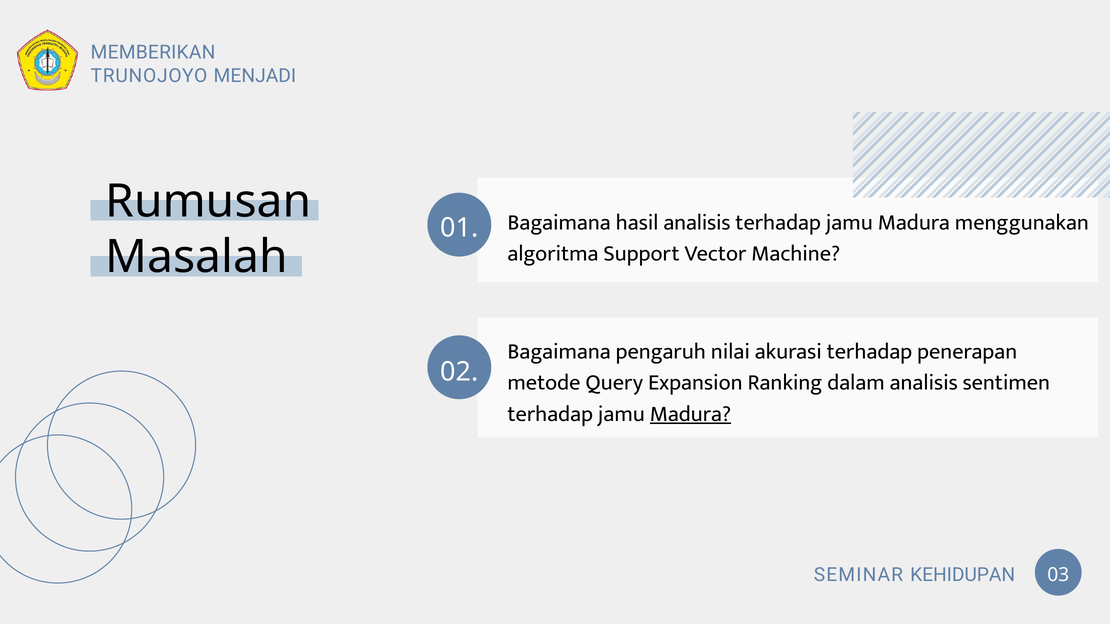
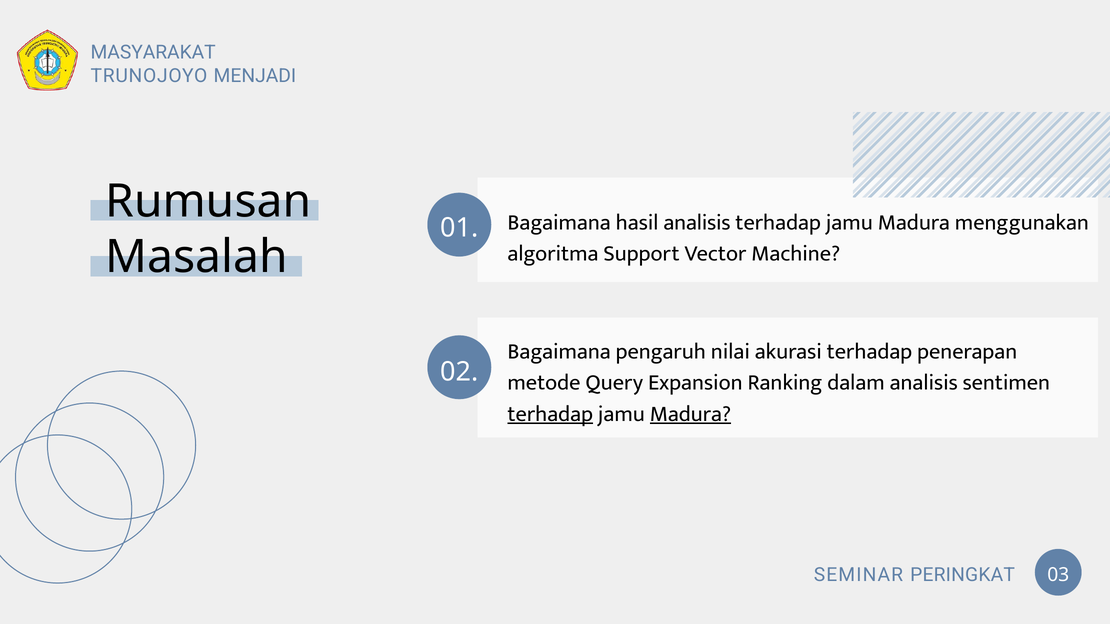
MEMBERIKAN: MEMBERIKAN -> MASYARAKAT
terhadap at (550, 414) underline: none -> present
KEHIDUPAN: KEHIDUPAN -> PERINGKAT
